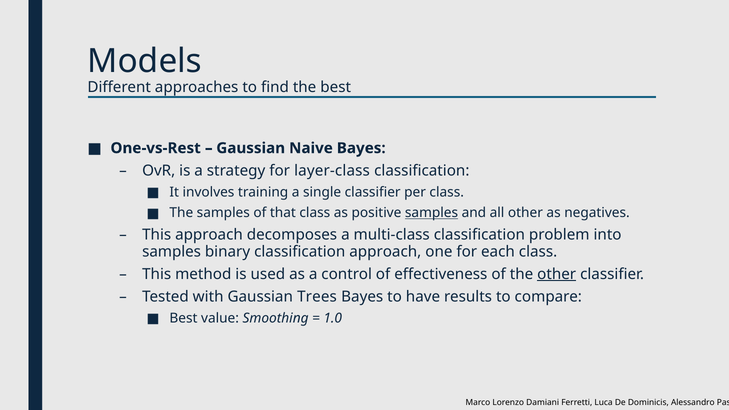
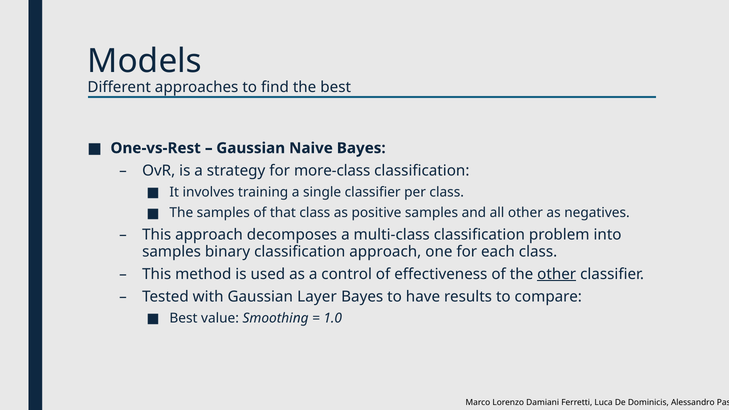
layer-class: layer-class -> more-class
samples at (432, 213) underline: present -> none
Trees: Trees -> Layer
